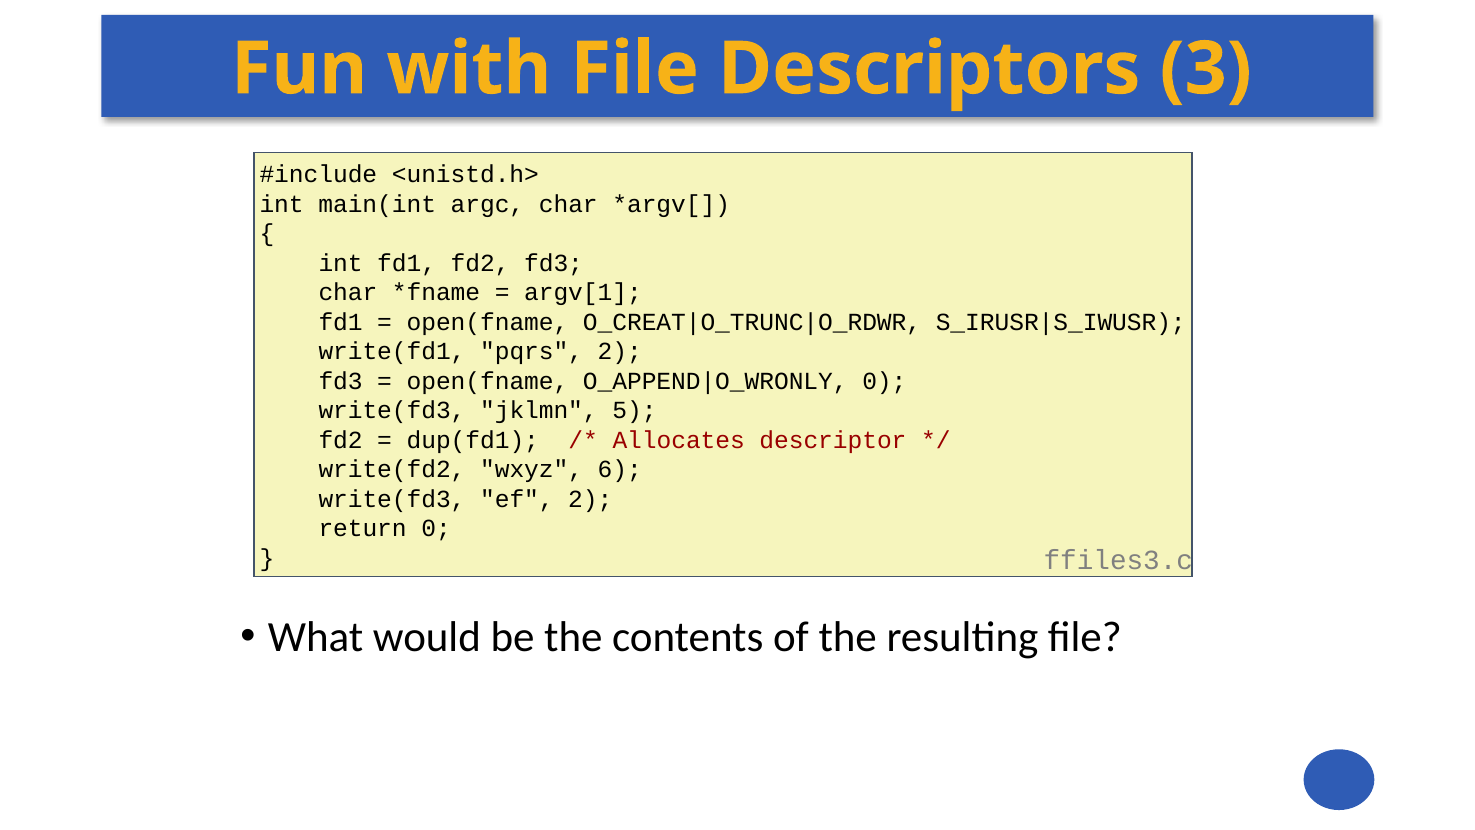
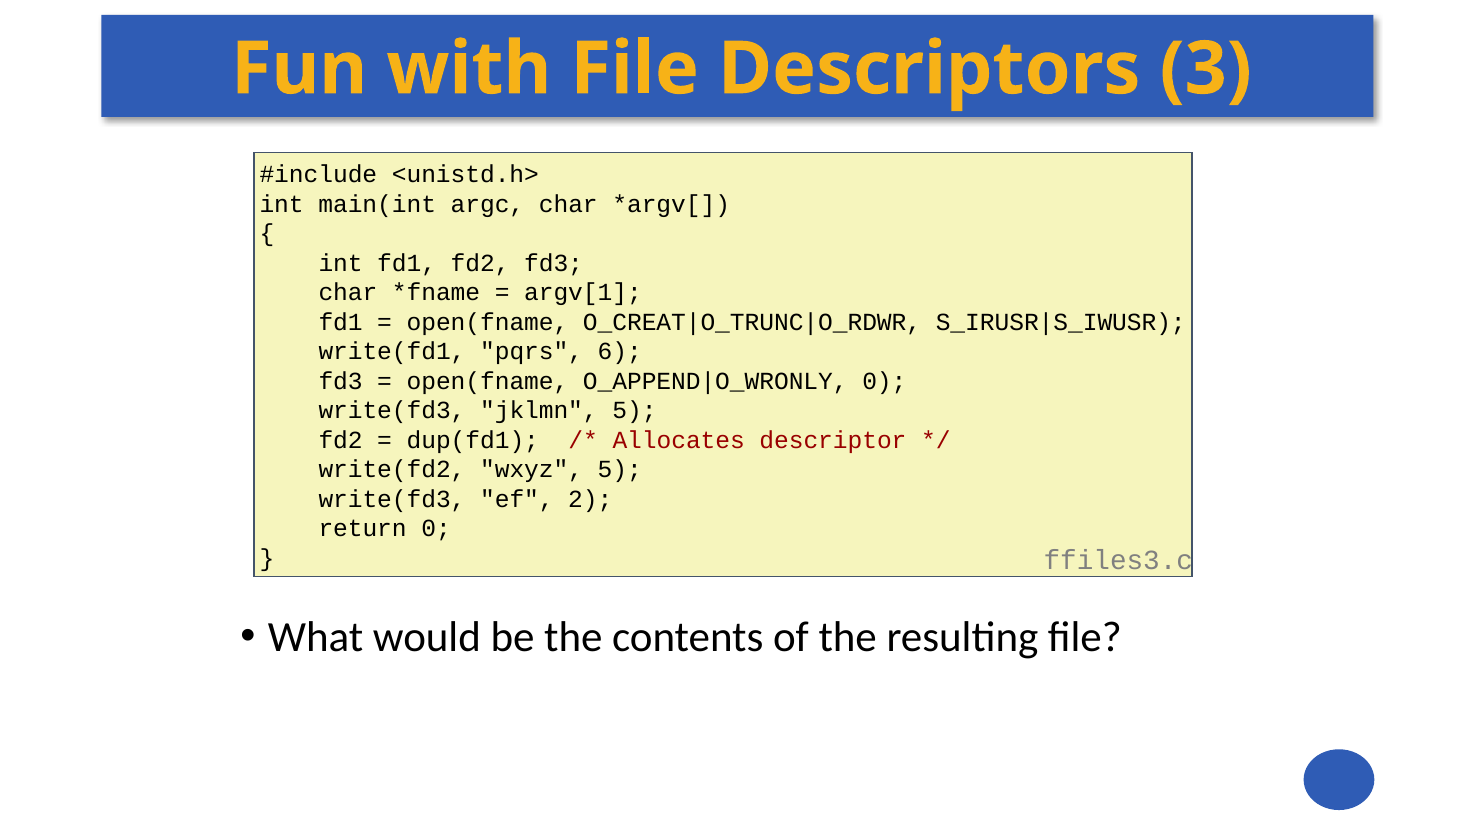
pqrs 2: 2 -> 6
wxyz 6: 6 -> 5
